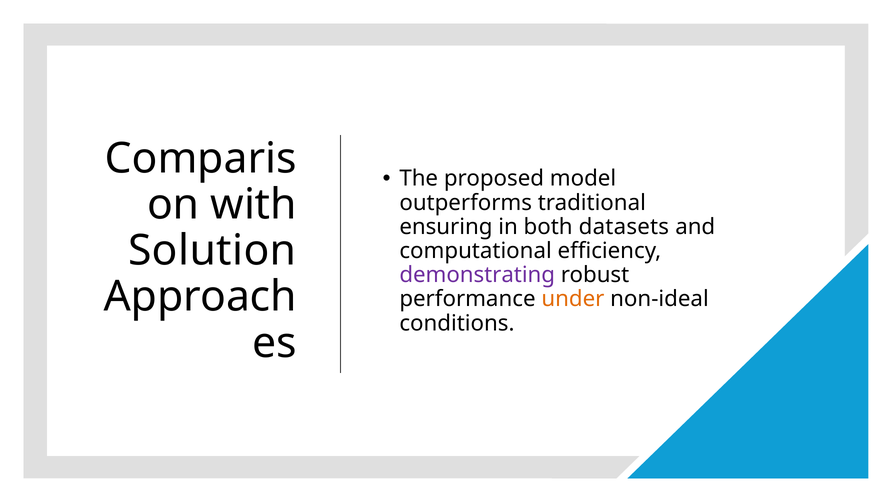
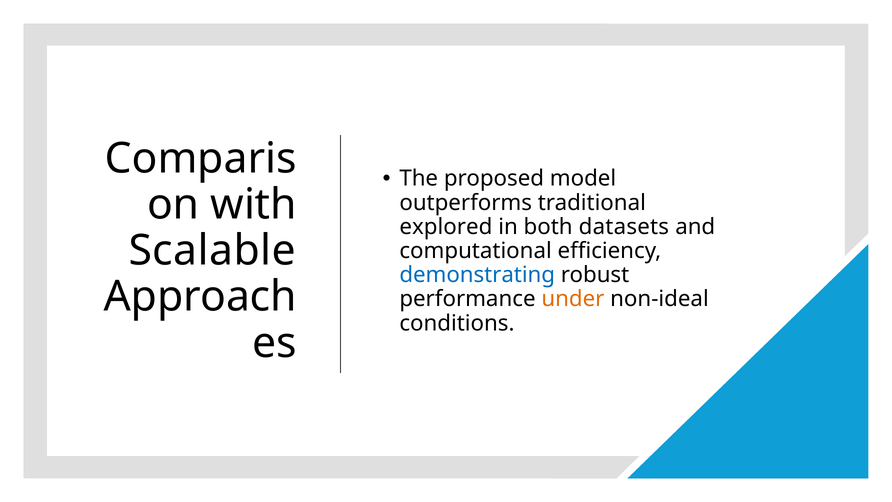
ensuring: ensuring -> explored
Solution: Solution -> Scalable
demonstrating colour: purple -> blue
